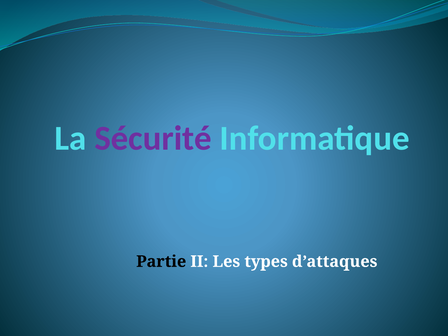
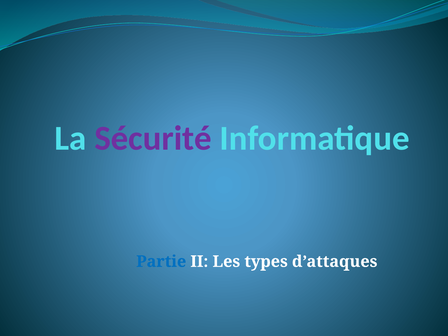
Partie colour: black -> blue
